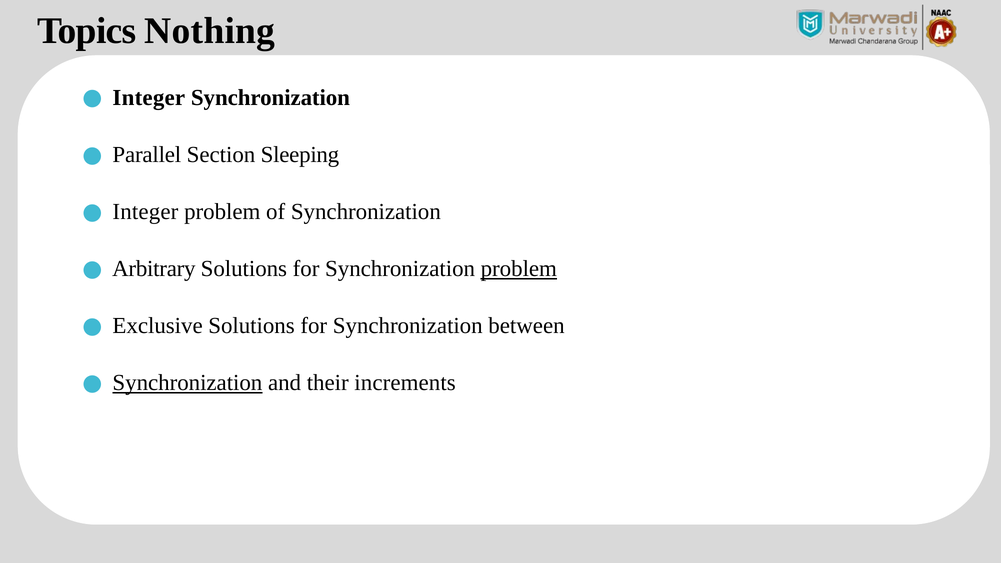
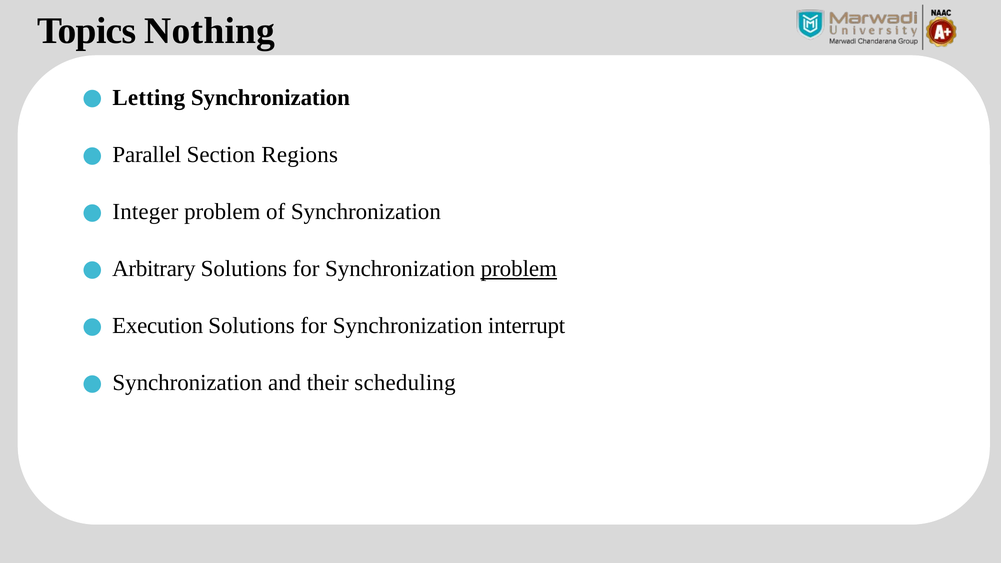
Integer at (149, 98): Integer -> Letting
Sleeping: Sleeping -> Regions
Exclusive: Exclusive -> Execution
between: between -> interrupt
Synchronization at (187, 383) underline: present -> none
increments: increments -> scheduling
